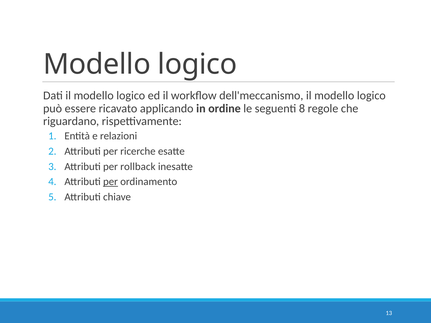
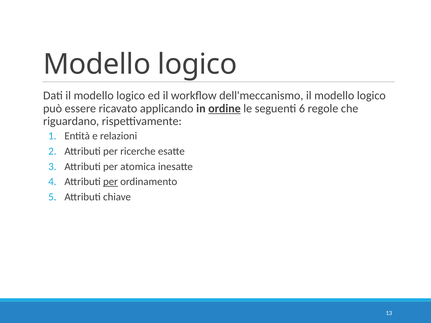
ordine underline: none -> present
8: 8 -> 6
rollback: rollback -> atomica
